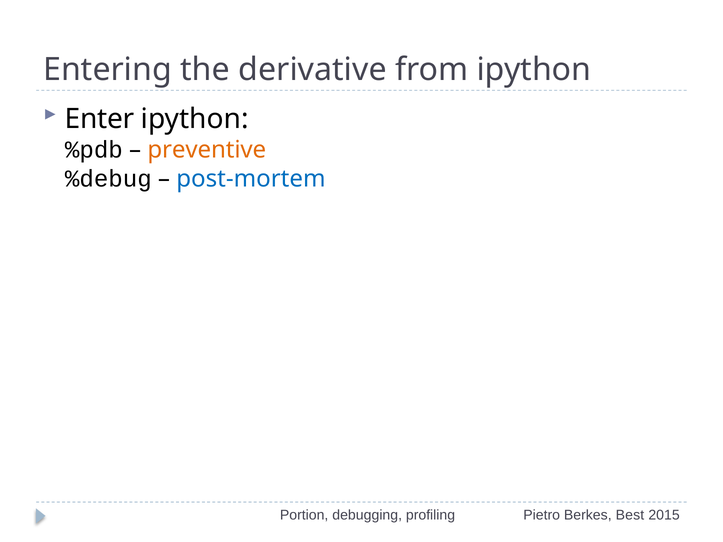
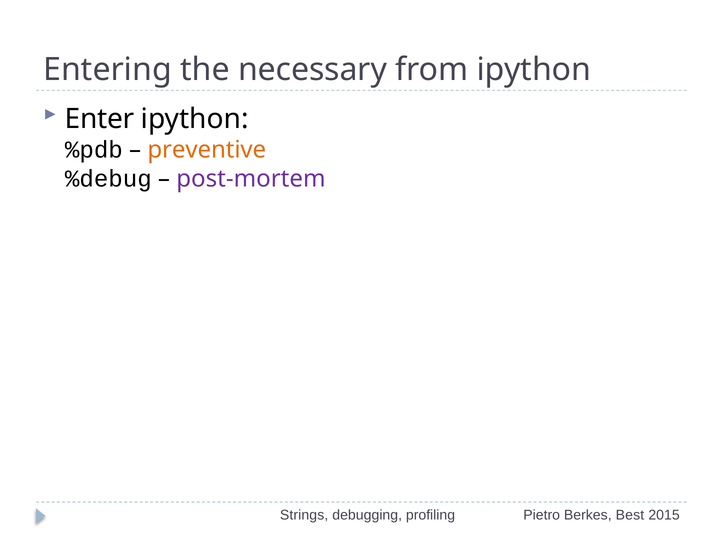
derivative: derivative -> necessary
post-mortem colour: blue -> purple
Portion: Portion -> Strings
